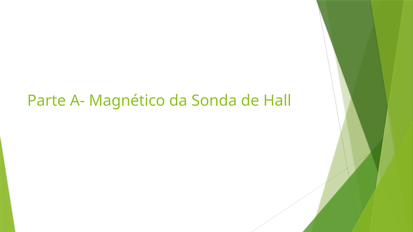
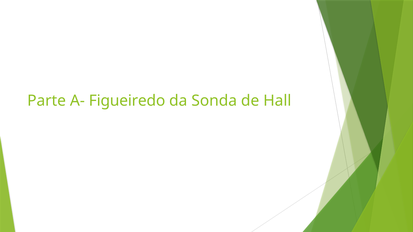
Magnético: Magnético -> Figueiredo
